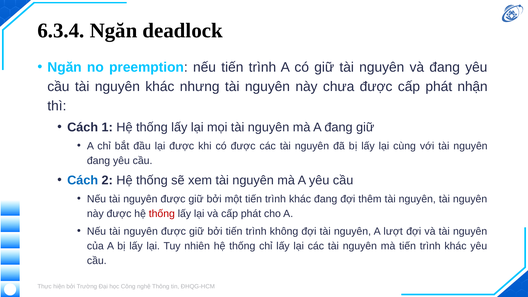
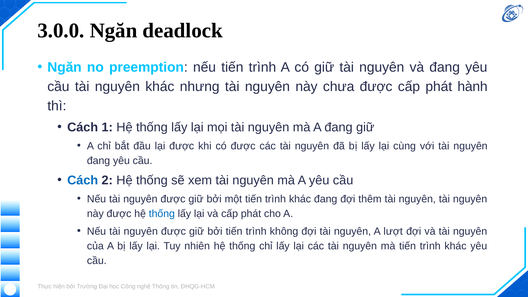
6.3.4: 6.3.4 -> 3.0.0
nhận: nhận -> hành
thống at (162, 214) colour: red -> blue
